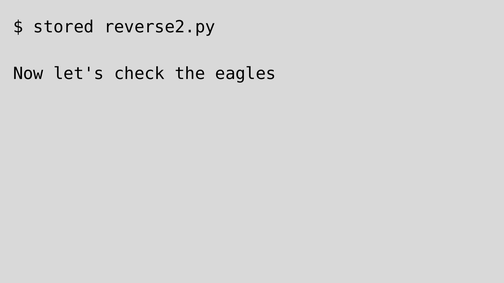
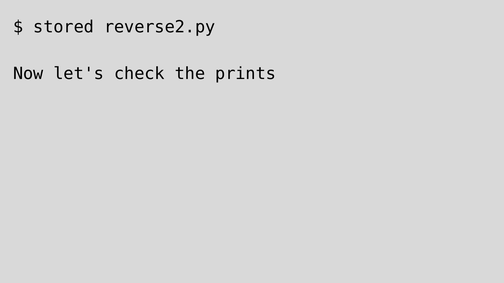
eagles: eagles -> prints
